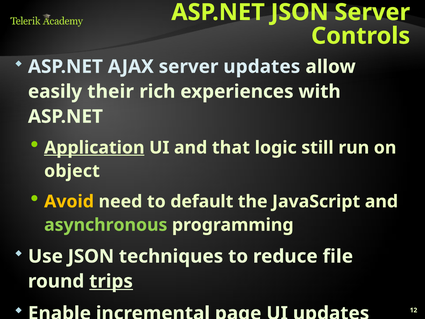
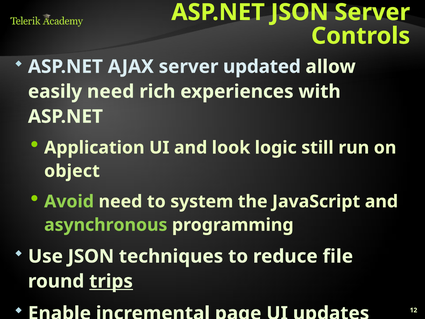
server updates: updates -> updated
easily their: their -> need
Application underline: present -> none
that: that -> look
Avoid colour: yellow -> light green
default: default -> system
